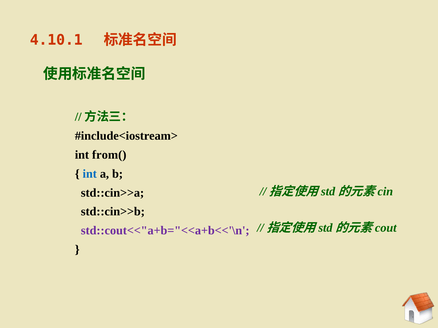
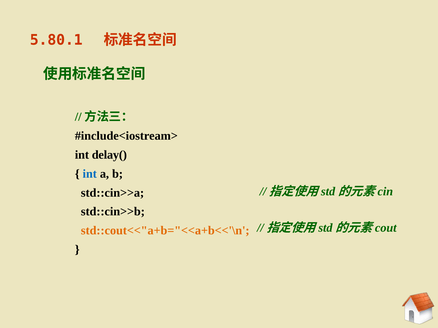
4.10.1: 4.10.1 -> 5.80.1
from(: from( -> delay(
std::cout<<"a+b="<<a+b<<'\n colour: purple -> orange
